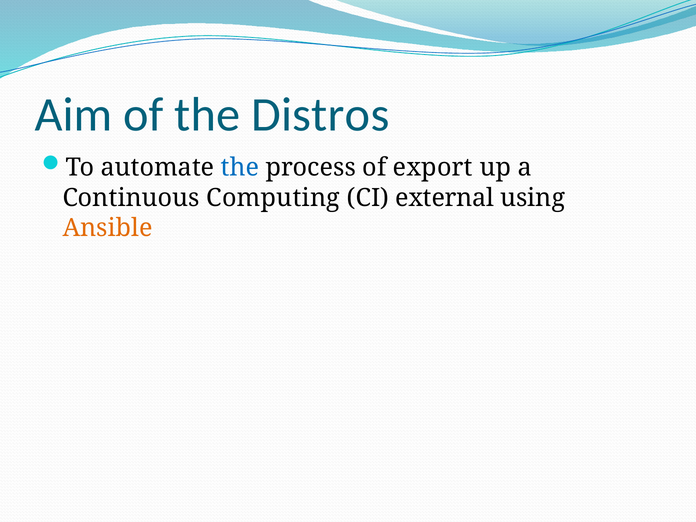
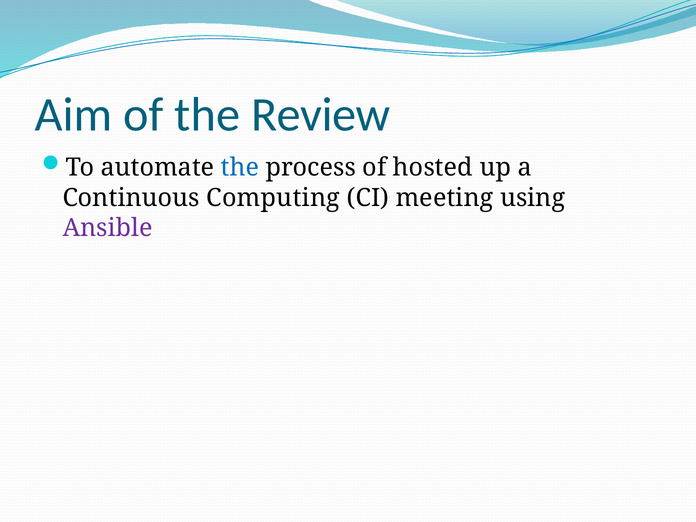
Distros: Distros -> Review
export: export -> hosted
external: external -> meeting
Ansible colour: orange -> purple
